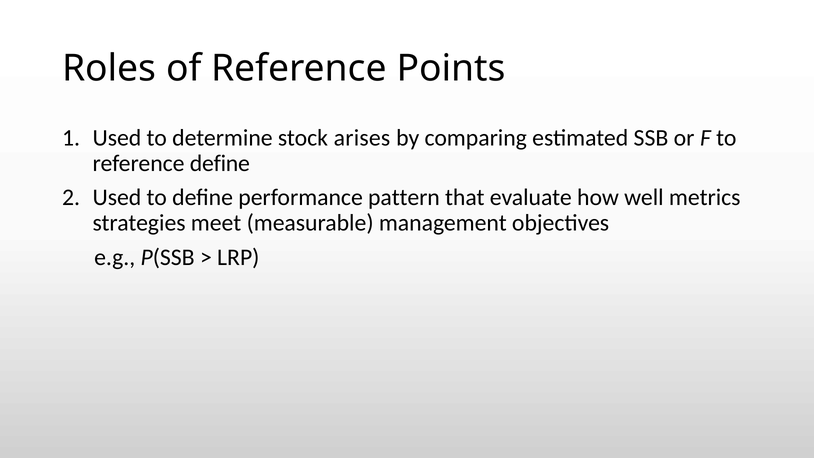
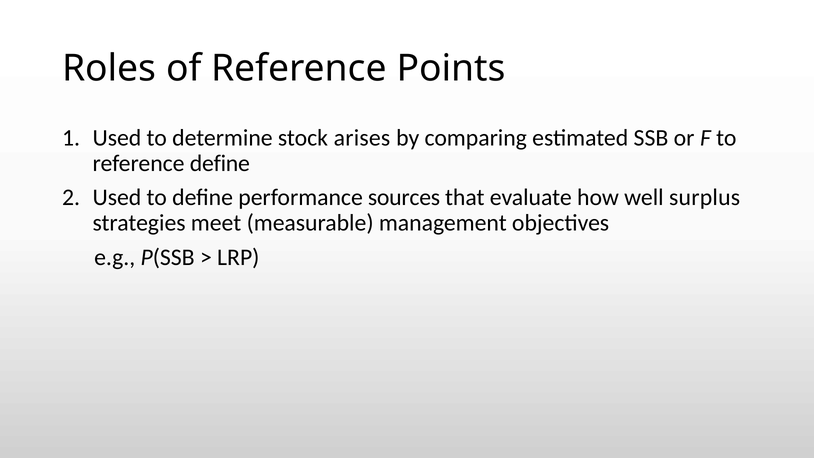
pattern: pattern -> sources
metrics: metrics -> surplus
